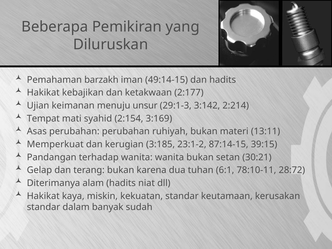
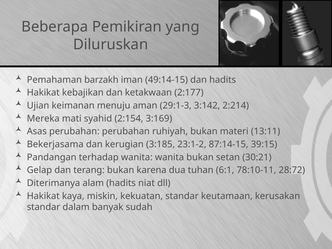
unsur: unsur -> aman
Tempat: Tempat -> Mereka
Memperkuat: Memperkuat -> Bekerjasama
